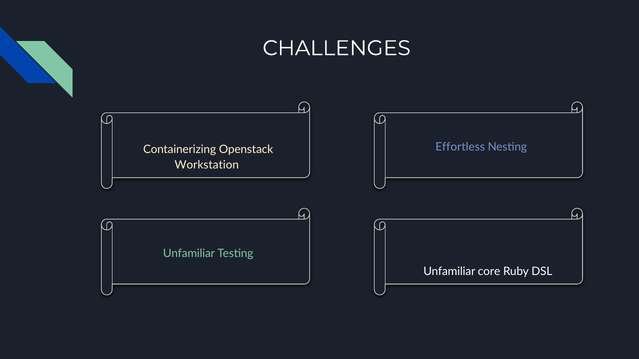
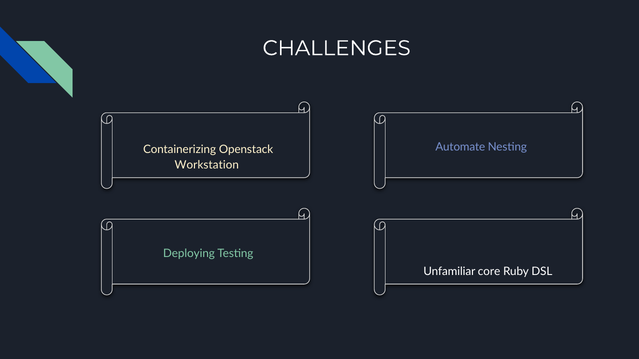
Effortless: Effortless -> Automate
Unfamiliar at (189, 254): Unfamiliar -> Deploying
